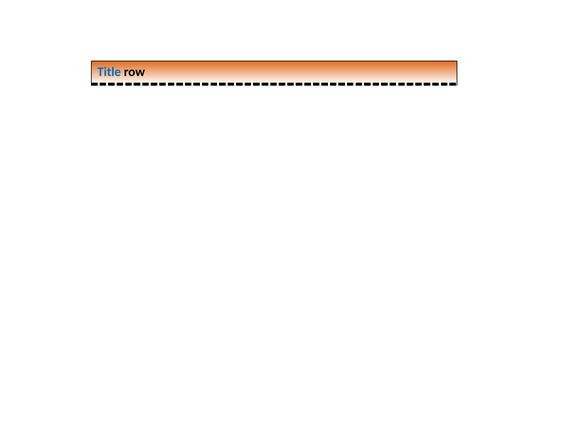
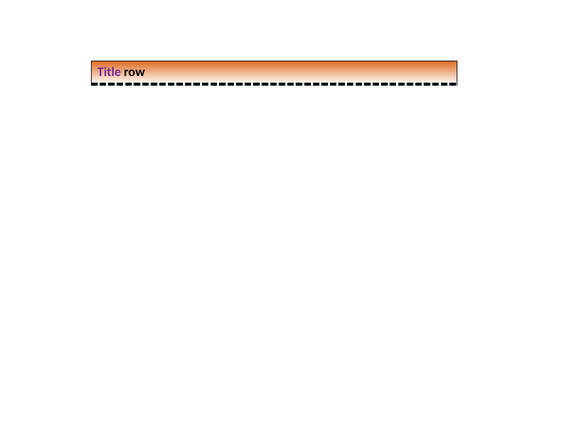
Title colour: blue -> purple
